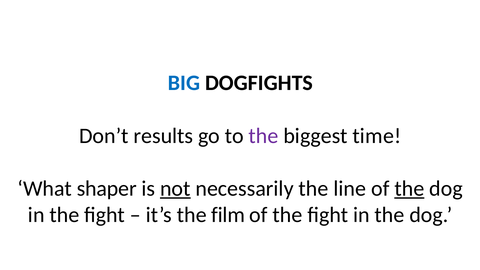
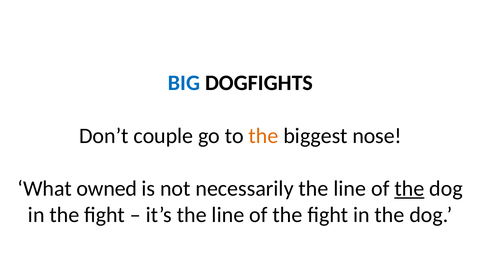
results: results -> couple
the at (264, 136) colour: purple -> orange
time: time -> nose
shaper: shaper -> owned
not underline: present -> none
it’s the film: film -> line
